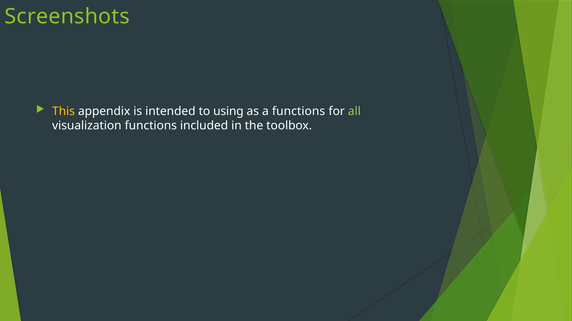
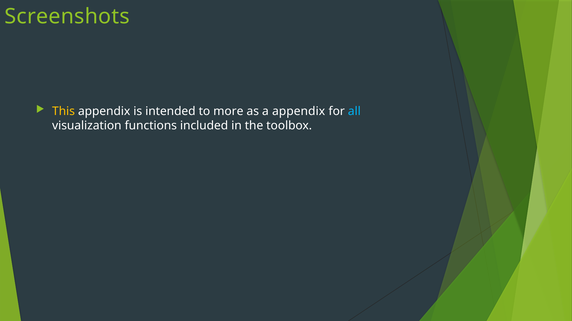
using: using -> more
a functions: functions -> appendix
all colour: light green -> light blue
